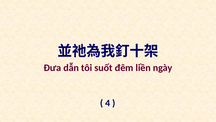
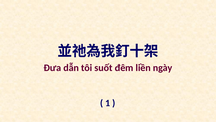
4: 4 -> 1
